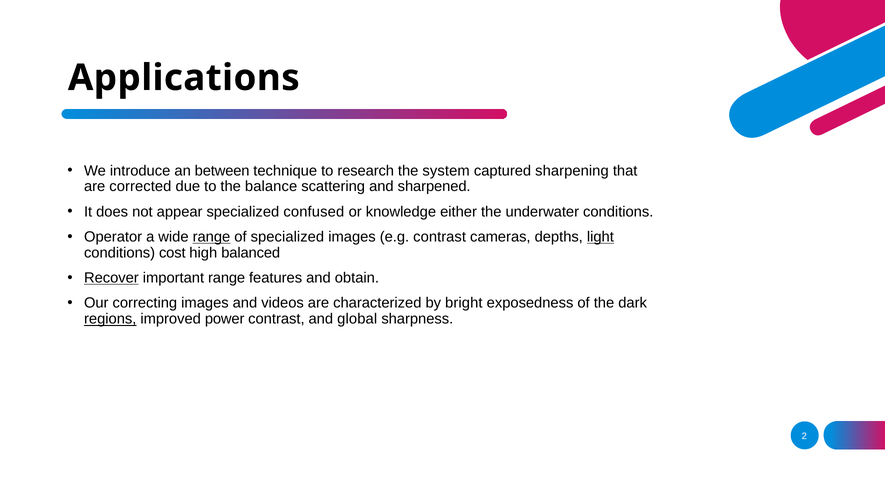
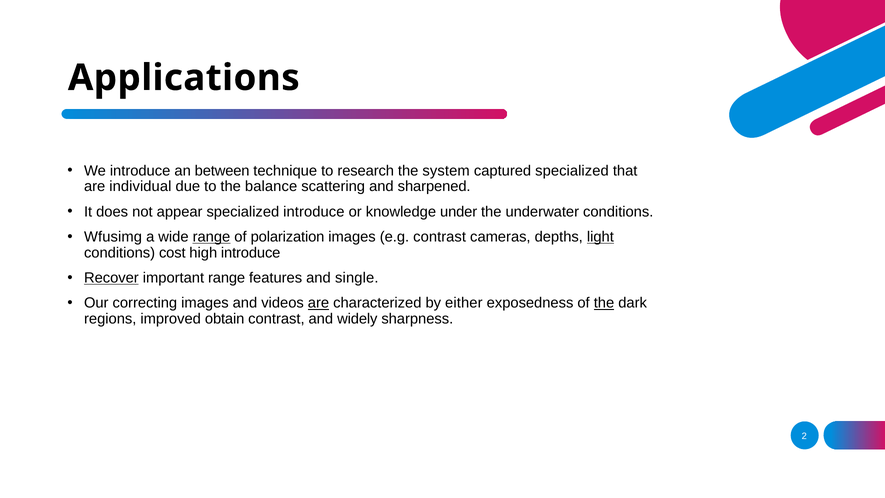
captured sharpening: sharpening -> specialized
corrected: corrected -> individual
specialized confused: confused -> introduce
either: either -> under
Operator: Operator -> Wfusimg
of specialized: specialized -> polarization
high balanced: balanced -> introduce
obtain: obtain -> single
are at (319, 303) underline: none -> present
bright: bright -> either
the at (604, 303) underline: none -> present
regions underline: present -> none
power: power -> obtain
global: global -> widely
